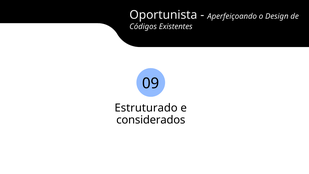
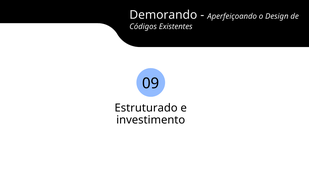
Oportunista: Oportunista -> Demorando
considerados: considerados -> investimento
